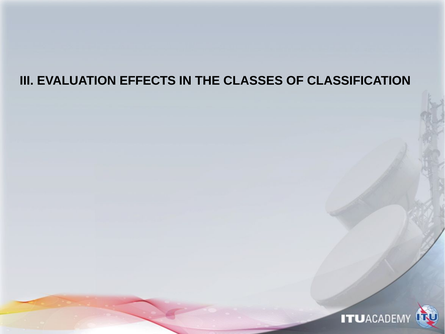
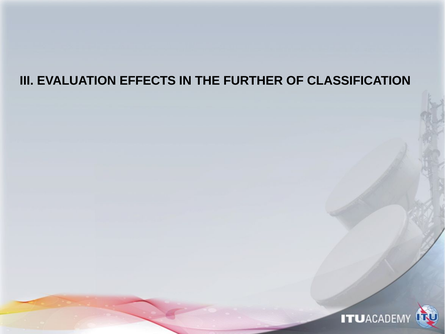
CLASSES: CLASSES -> FURTHER
